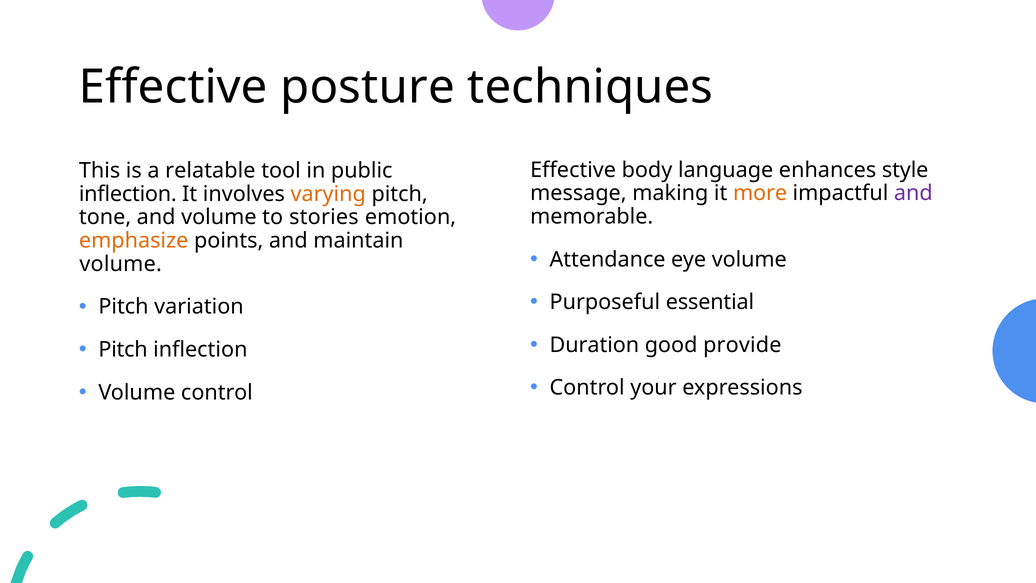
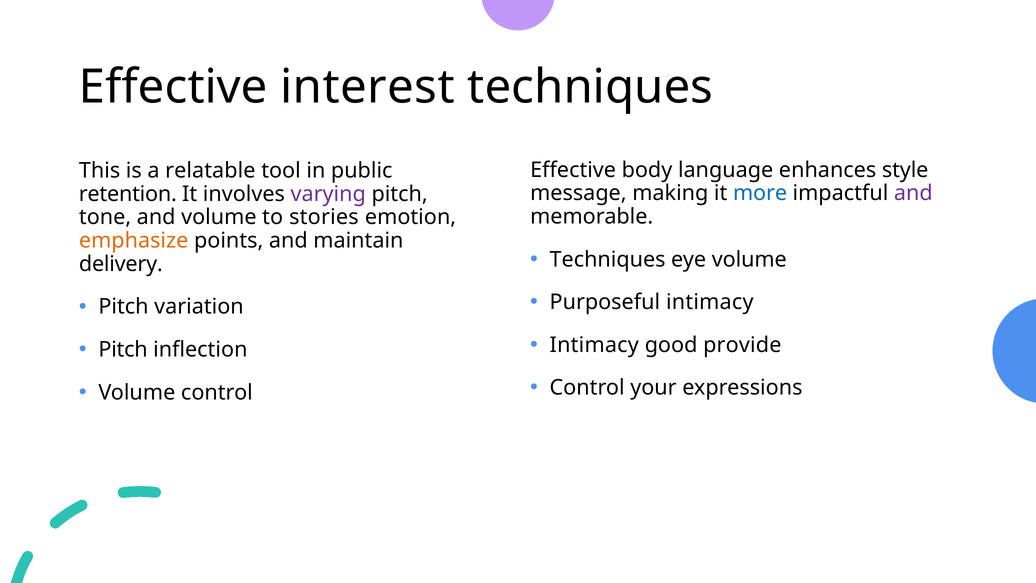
posture: posture -> interest
more colour: orange -> blue
inflection at (128, 194): inflection -> retention
varying colour: orange -> purple
Attendance at (608, 259): Attendance -> Techniques
volume at (121, 264): volume -> delivery
Purposeful essential: essential -> intimacy
Duration at (594, 345): Duration -> Intimacy
